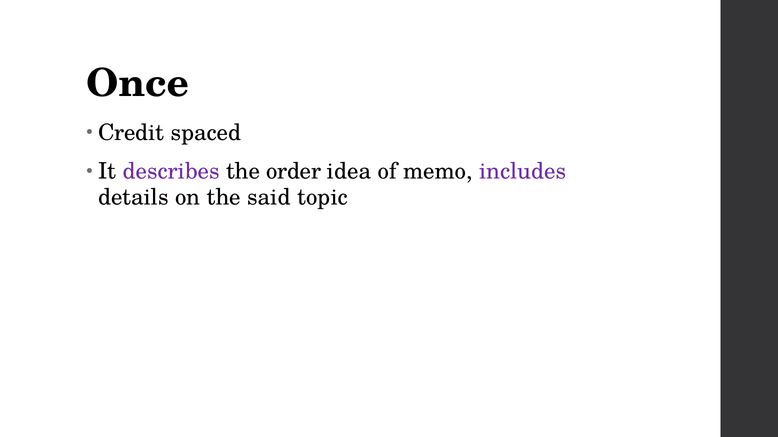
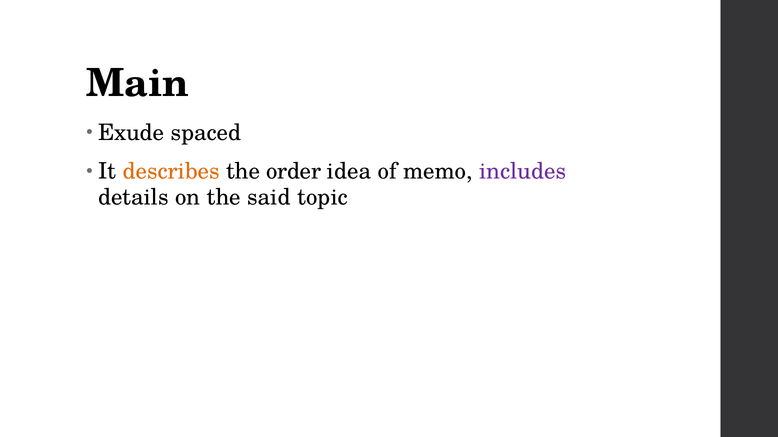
Once: Once -> Main
Credit: Credit -> Exude
describes colour: purple -> orange
